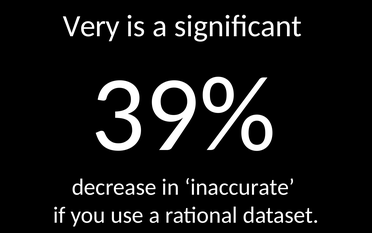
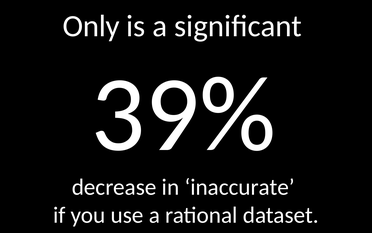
Very: Very -> Only
